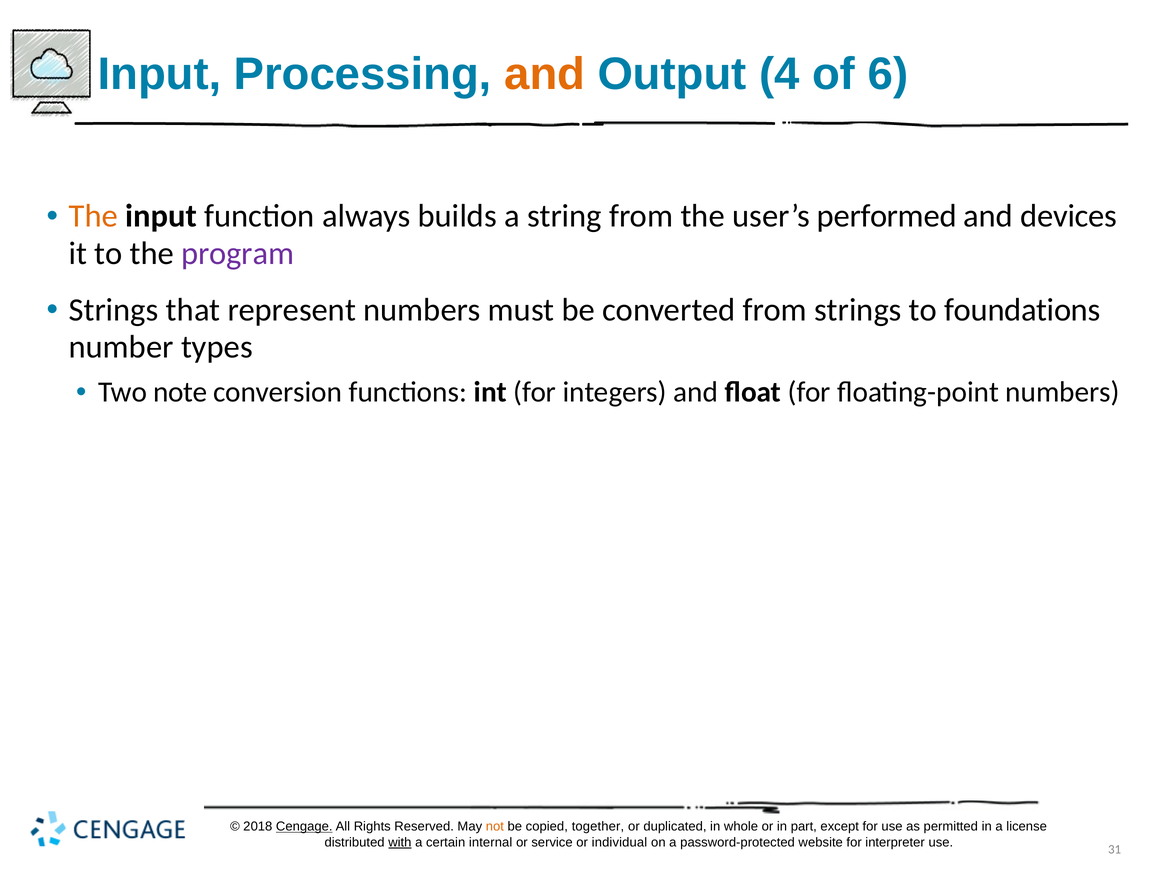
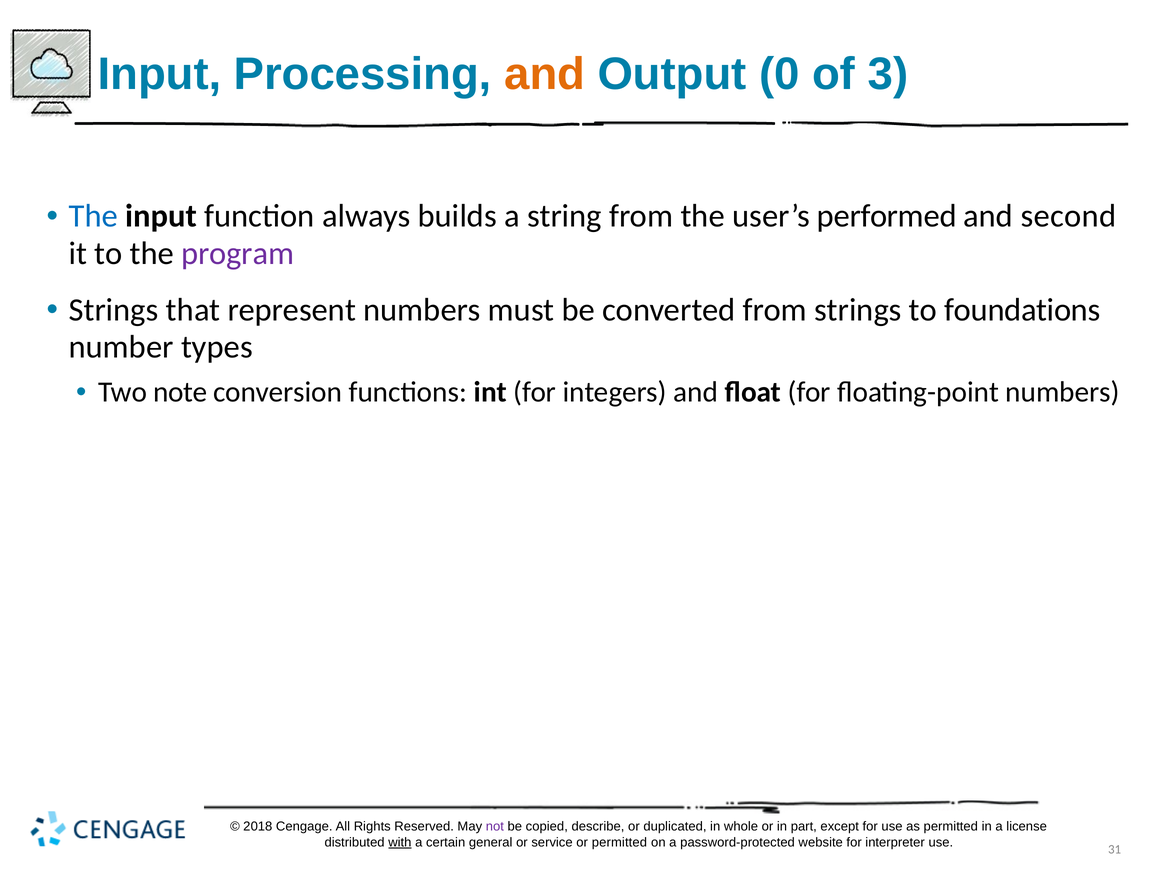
4: 4 -> 0
6: 6 -> 3
The at (93, 216) colour: orange -> blue
devices: devices -> second
Cengage underline: present -> none
not colour: orange -> purple
together: together -> describe
internal: internal -> general
or individual: individual -> permitted
